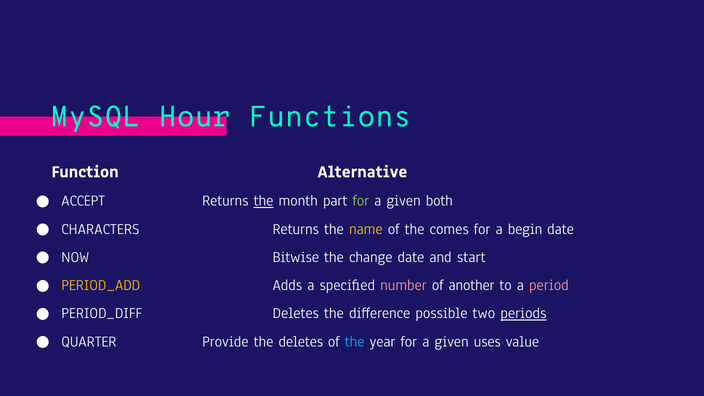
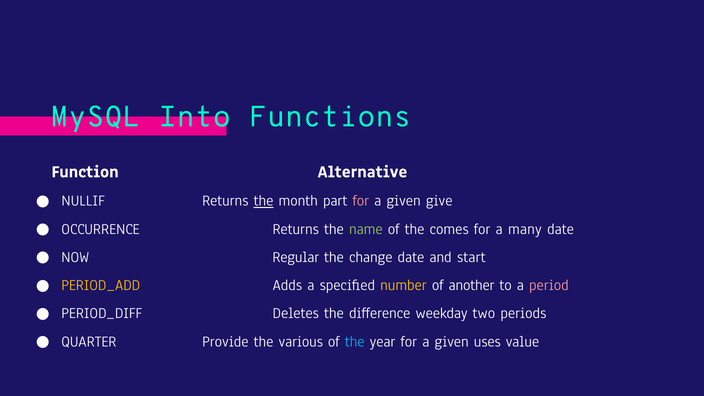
Hour: Hour -> Into
ACCEPT: ACCEPT -> NULLIF
for at (361, 201) colour: light green -> pink
both: both -> give
CHARACTERS: CHARACTERS -> OCCURRENCE
name colour: yellow -> light green
begin: begin -> many
Bitwise: Bitwise -> Regular
number colour: pink -> yellow
possible: possible -> weekday
periods underline: present -> none
the deletes: deletes -> various
